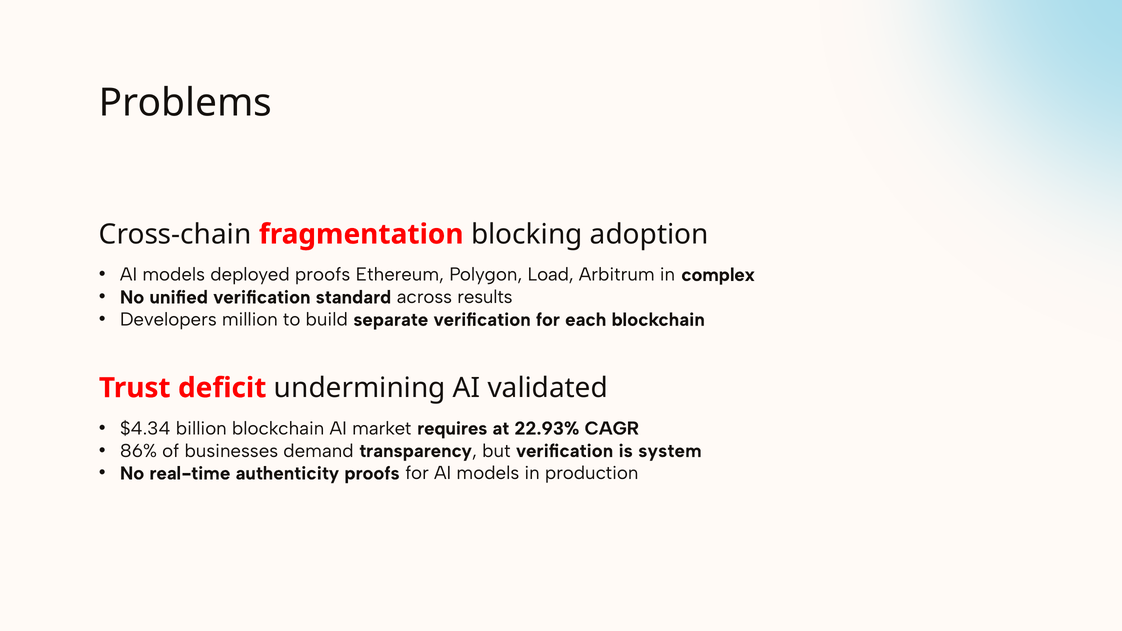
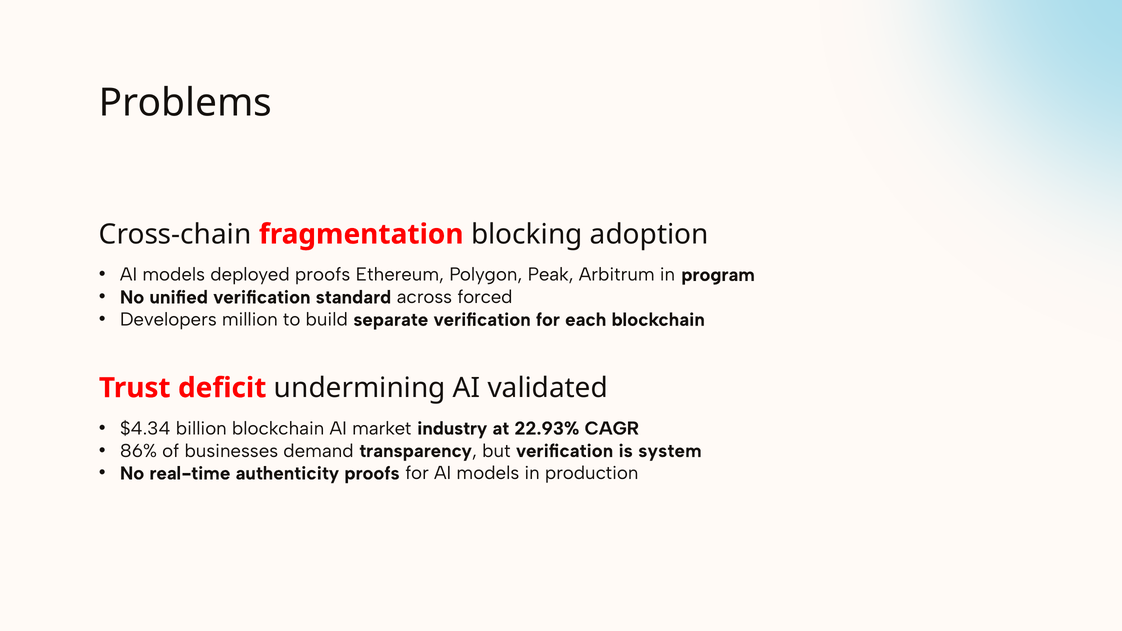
Load: Load -> Peak
complex: complex -> program
results: results -> forced
requires: requires -> industry
